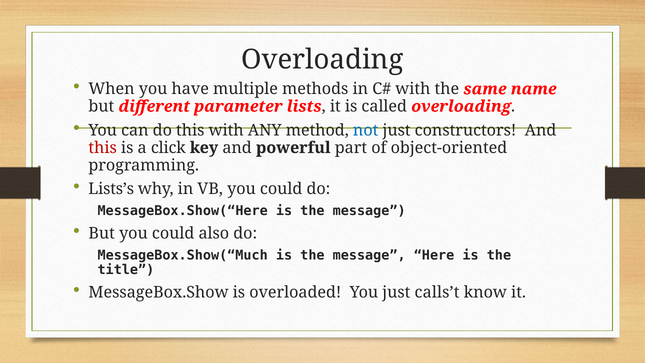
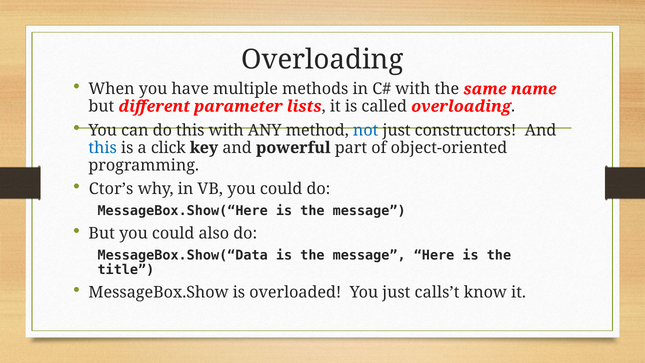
this at (103, 148) colour: red -> blue
Lists’s: Lists’s -> Ctor’s
MessageBox.Show(“Much: MessageBox.Show(“Much -> MessageBox.Show(“Data
